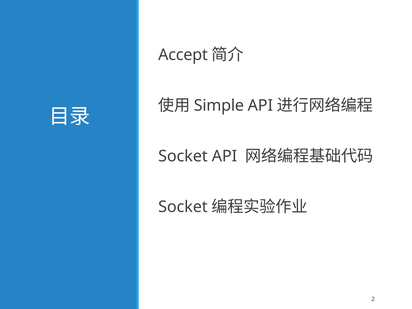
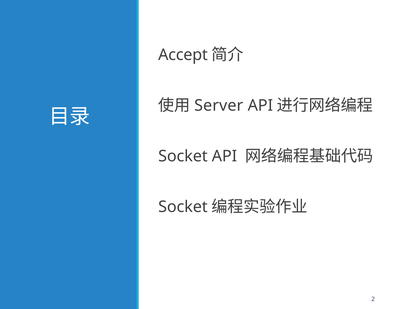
Simple: Simple -> Server
